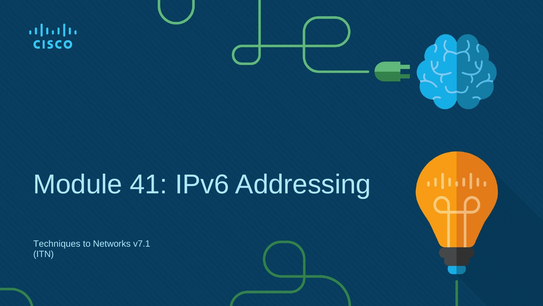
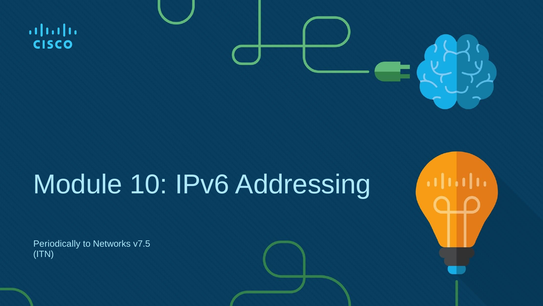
41: 41 -> 10
Techniques: Techniques -> Periodically
v7.1: v7.1 -> v7.5
